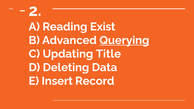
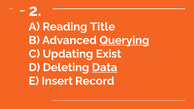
Exist: Exist -> Title
Title: Title -> Exist
Data underline: none -> present
